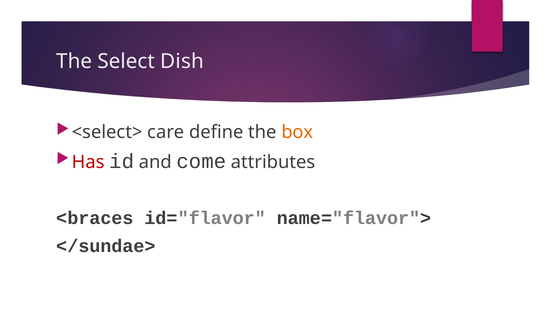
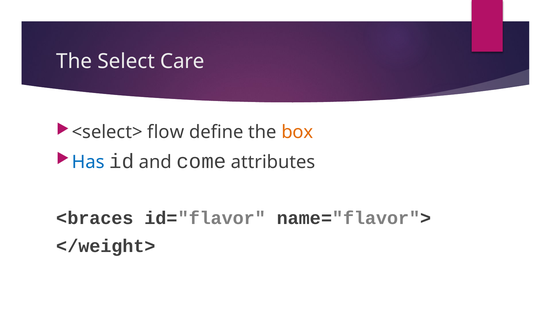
Dish: Dish -> Care
care: care -> flow
Has colour: red -> blue
</sundae>: </sundae> -> </weight>
